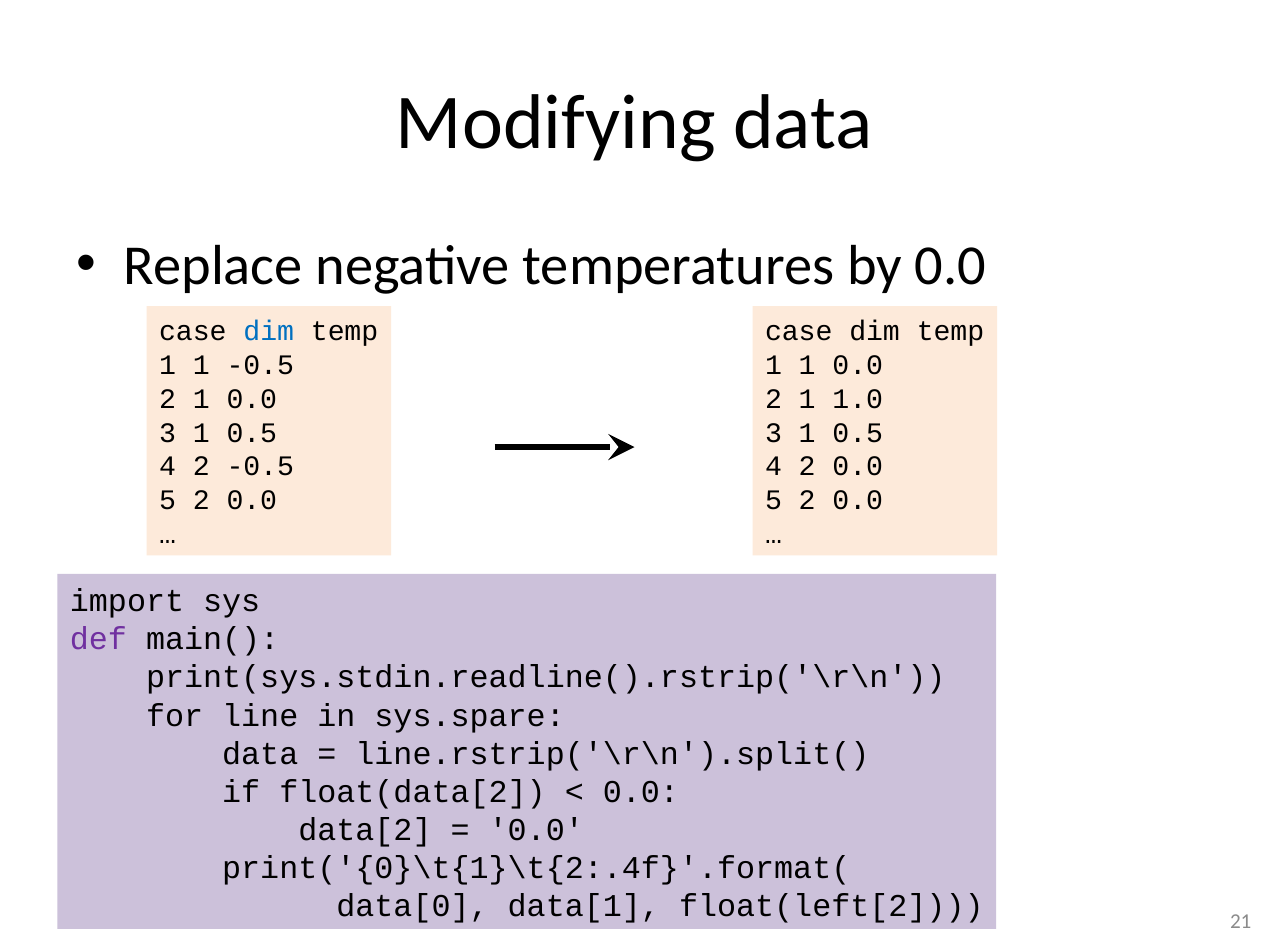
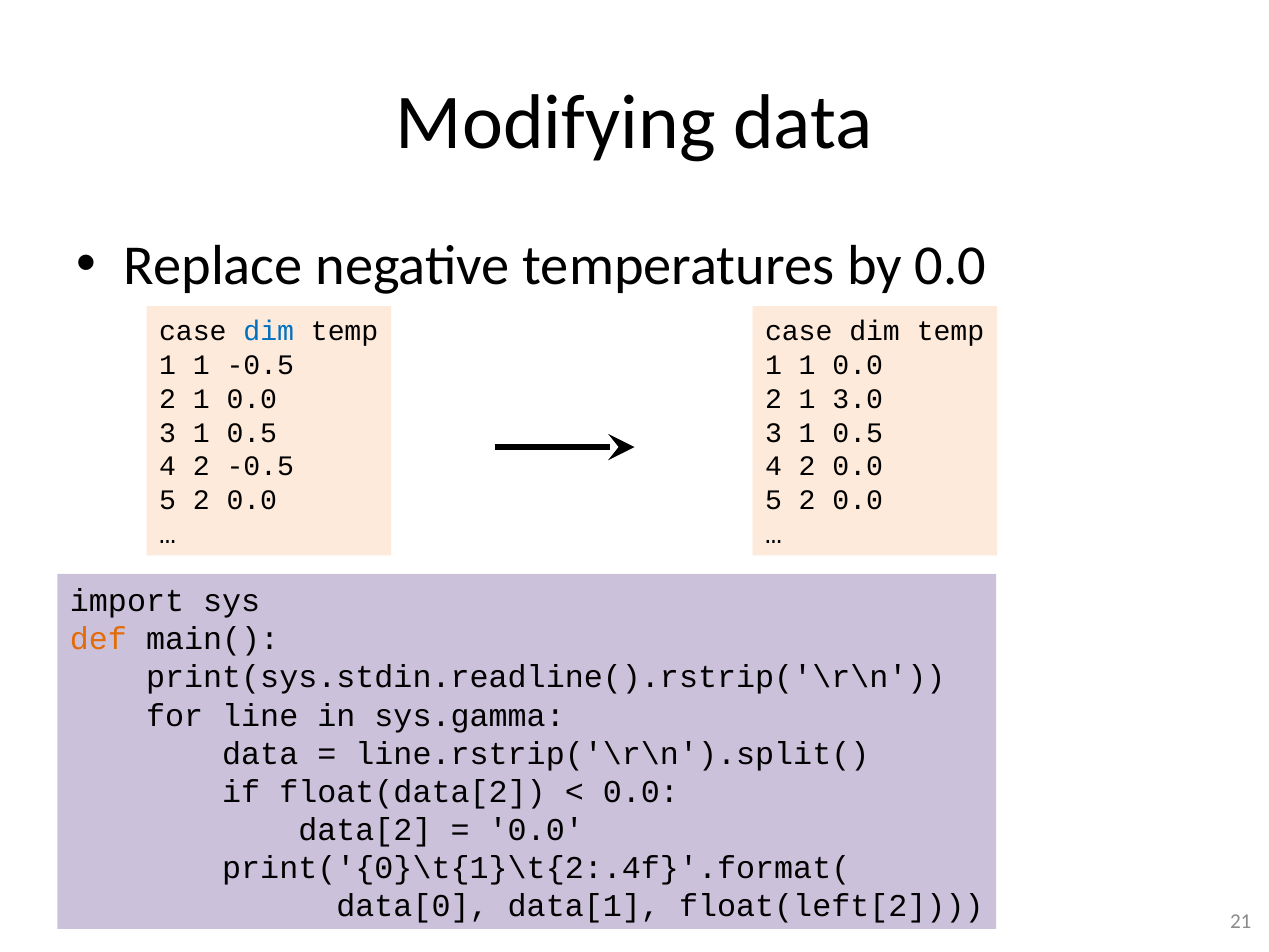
1.0: 1.0 -> 3.0
def colour: purple -> orange
sys.spare: sys.spare -> sys.gamma
